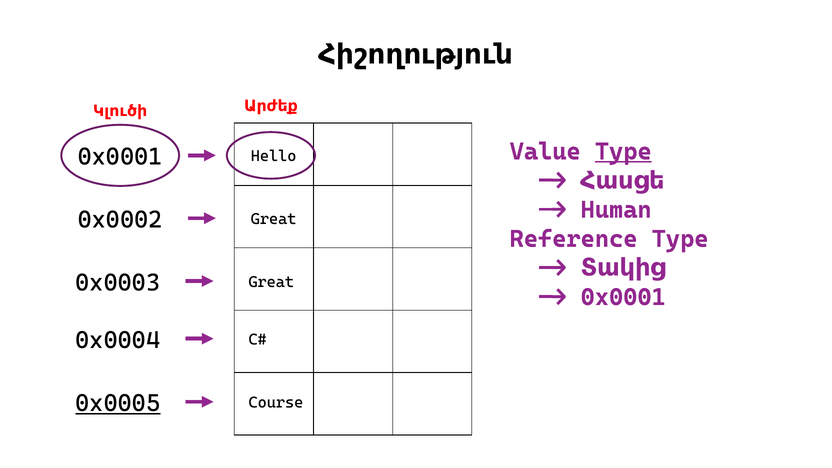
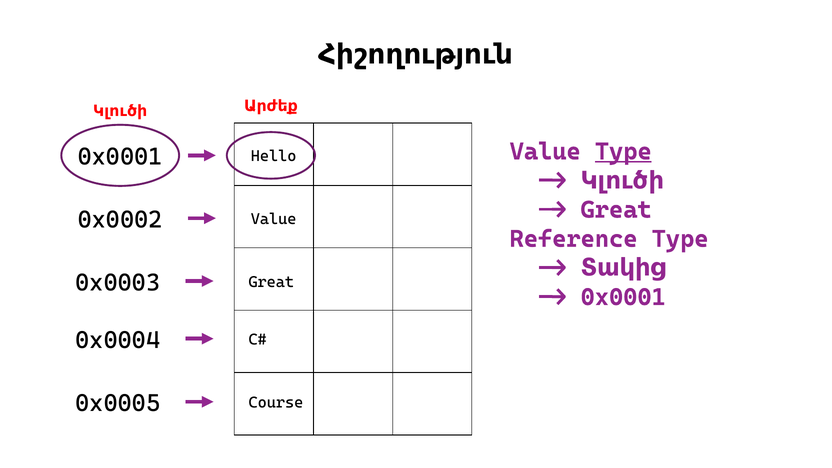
Հասցե at (623, 181): Հասցե -> Կլուծի
Human at (616, 210): Human -> Great
0x0002 Great: Great -> Value
0x0005 underline: present -> none
